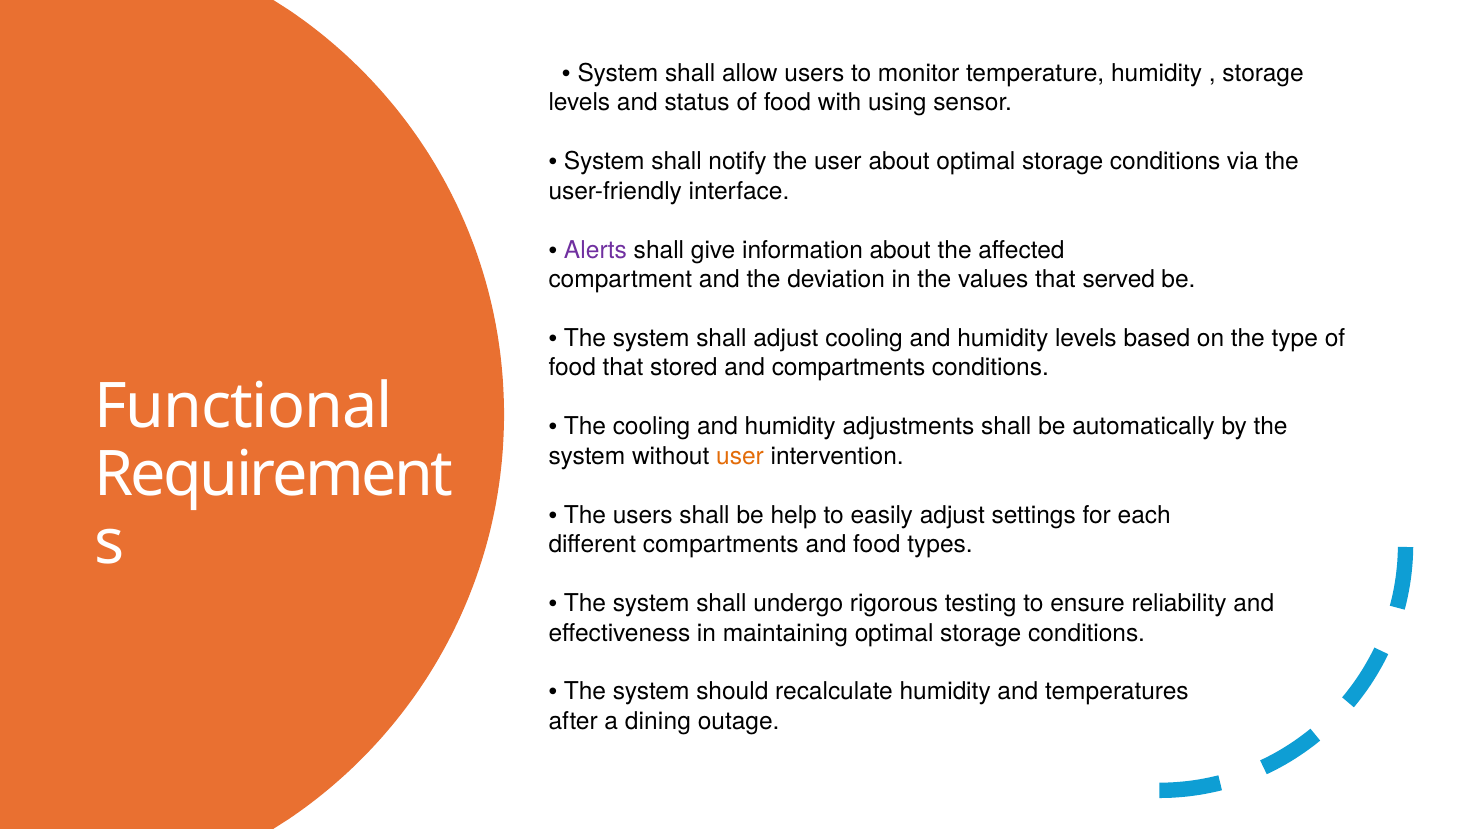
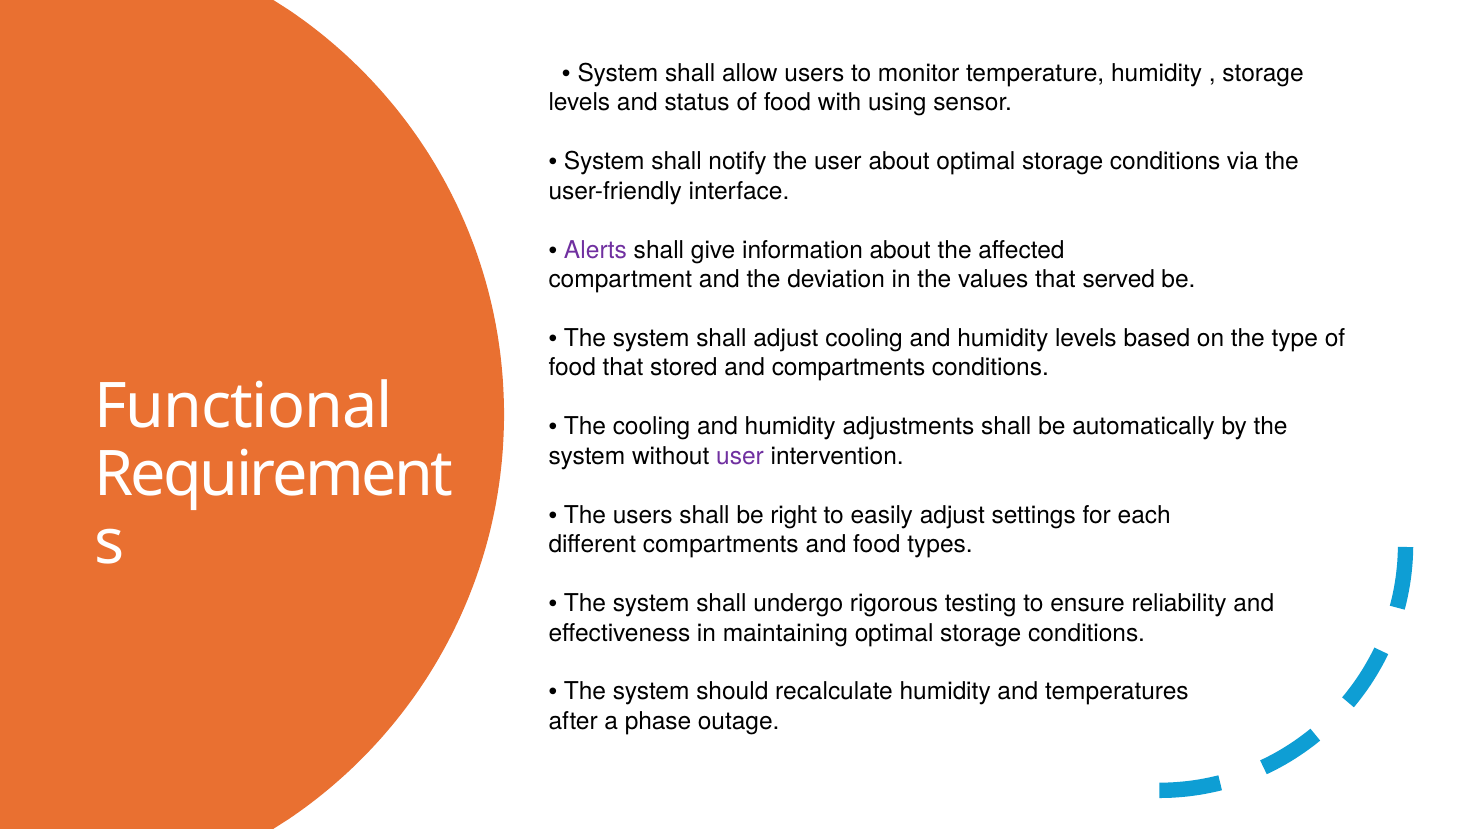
user at (740, 456) colour: orange -> purple
help: help -> right
dining: dining -> phase
